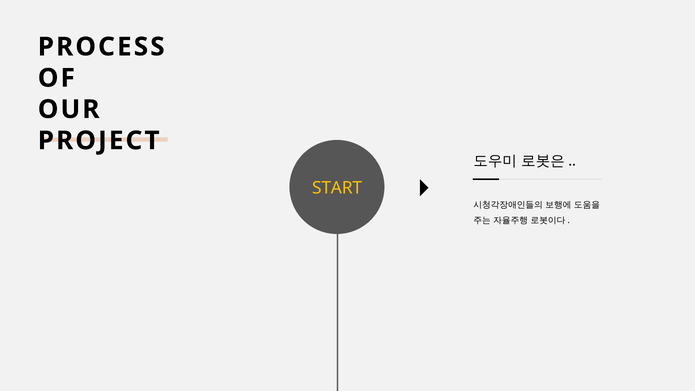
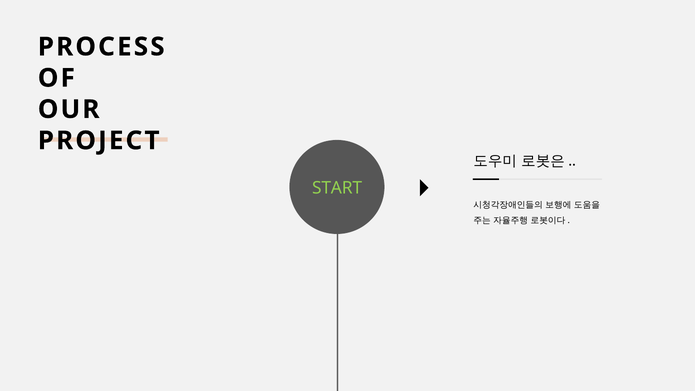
START colour: yellow -> light green
